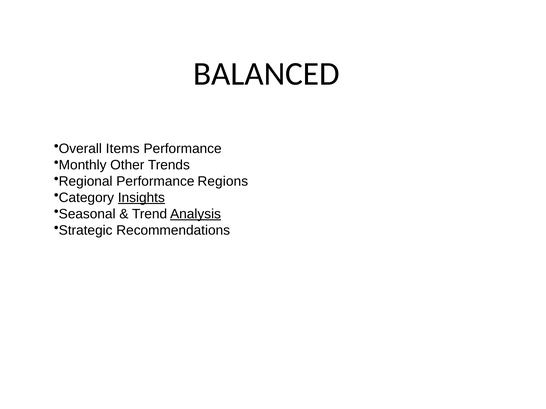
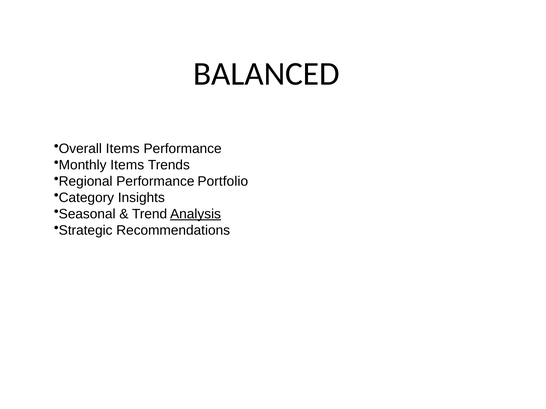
Monthly Other: Other -> Items
Regions: Regions -> Portfolio
Insights underline: present -> none
